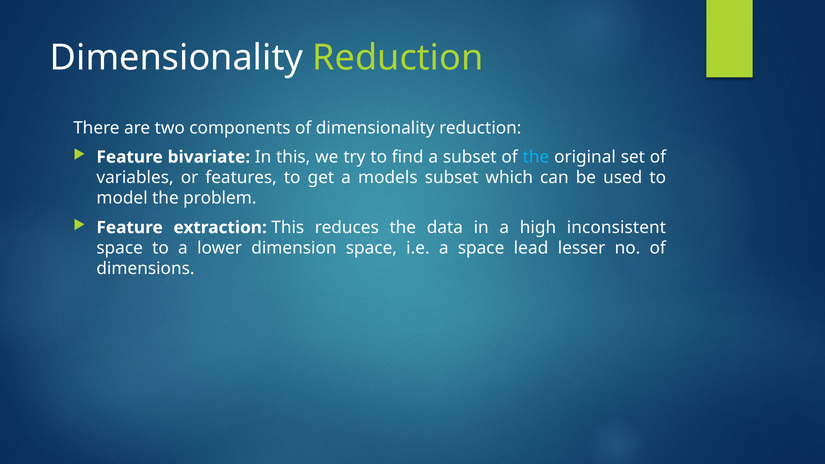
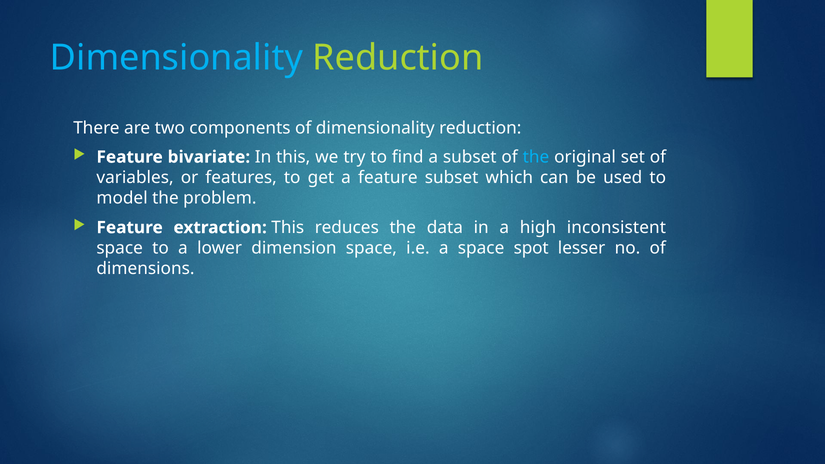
Dimensionality at (176, 58) colour: white -> light blue
a models: models -> feature
lead: lead -> spot
